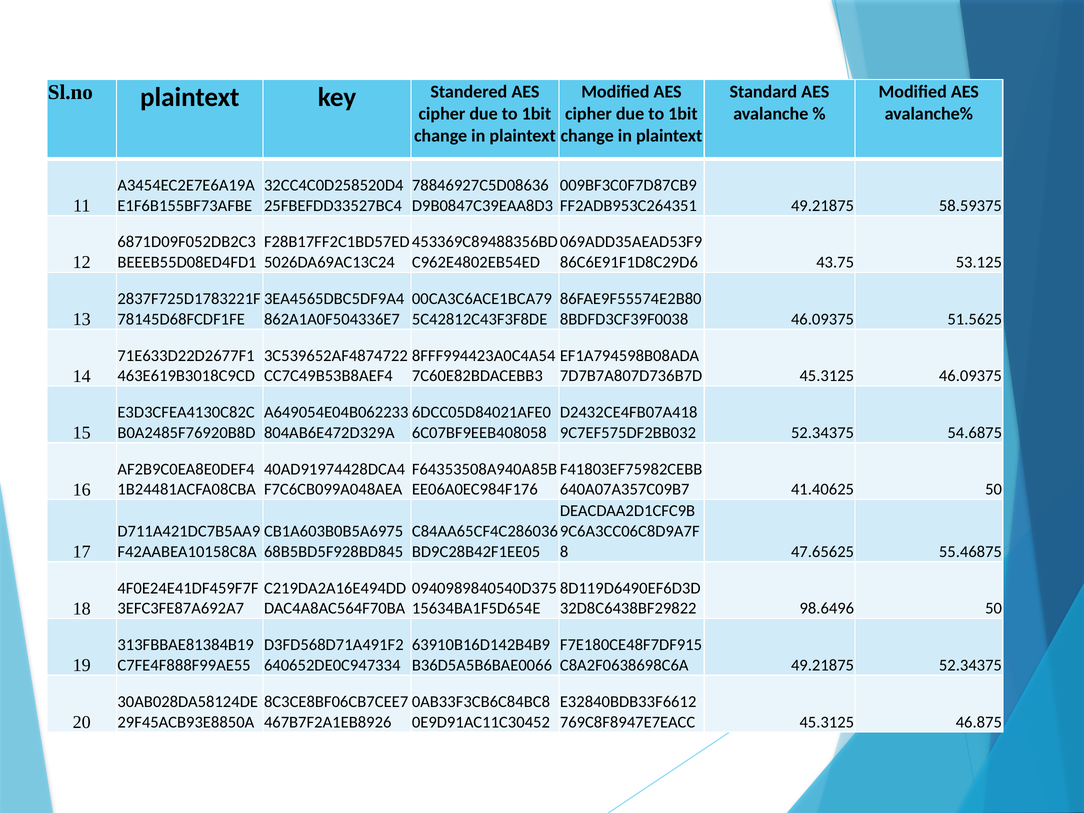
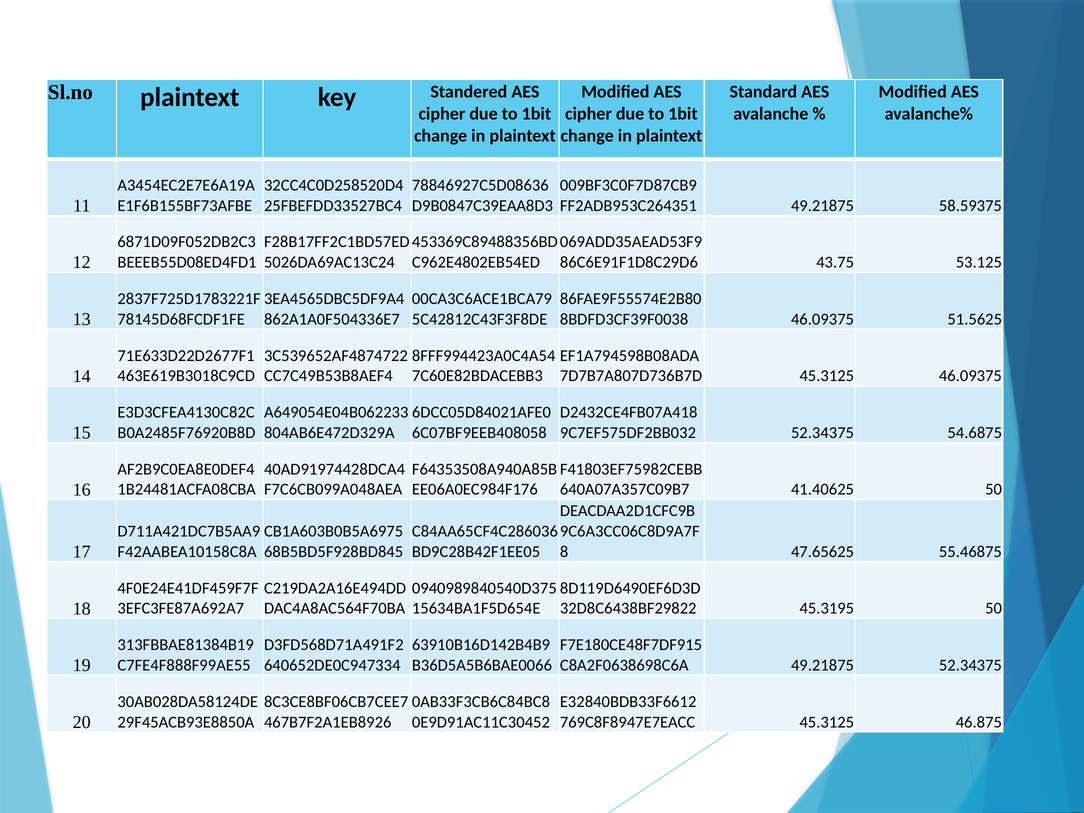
98.6496: 98.6496 -> 45.3195
